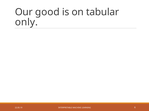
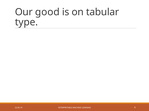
only: only -> type
